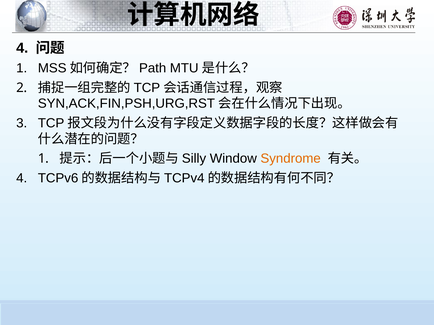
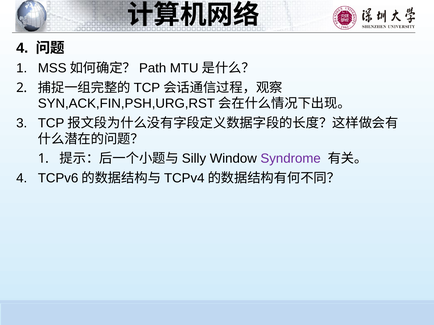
Syndrome colour: orange -> purple
